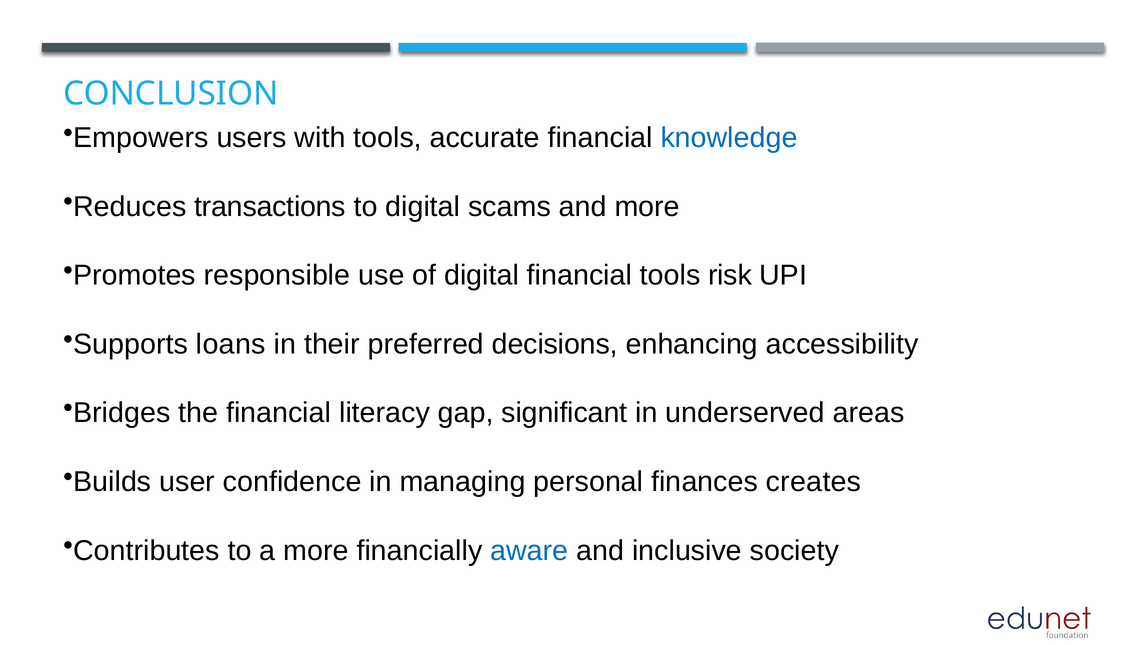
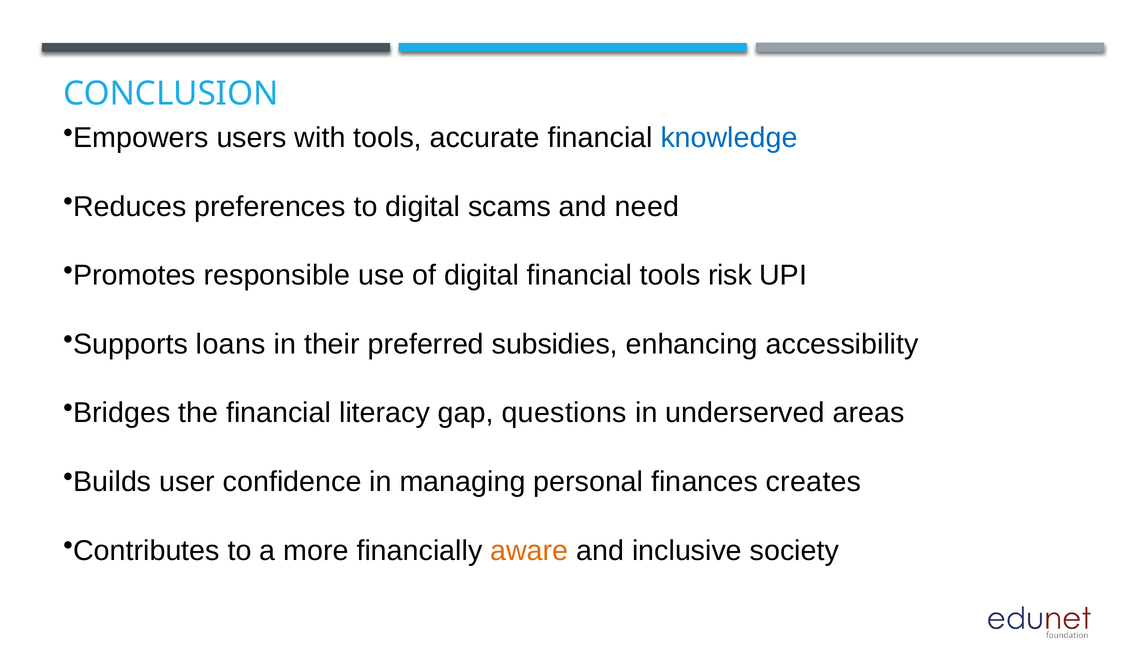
transactions: transactions -> preferences
and more: more -> need
decisions: decisions -> subsidies
significant: significant -> questions
aware colour: blue -> orange
